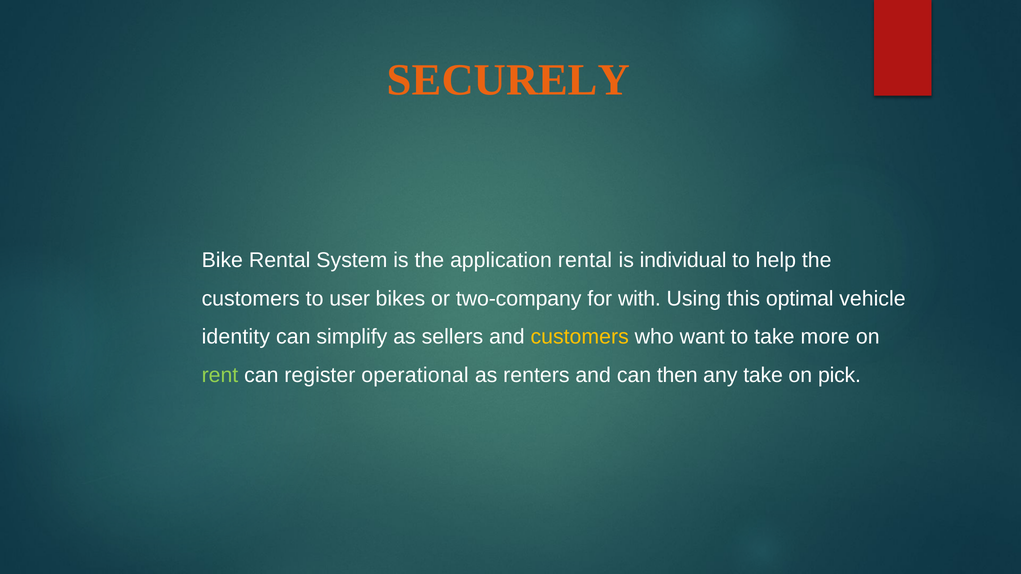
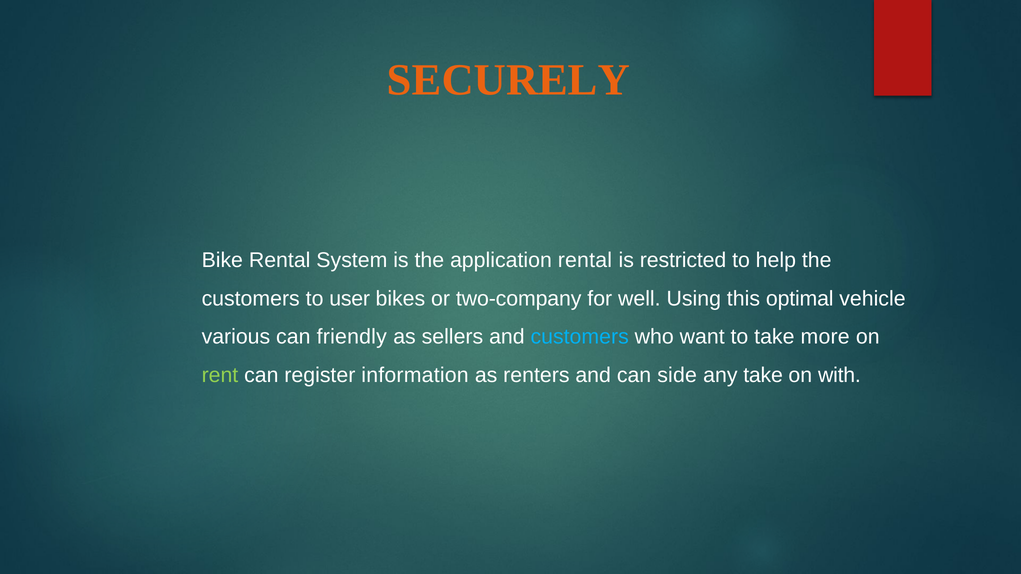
individual: individual -> restricted
with: with -> well
identity: identity -> various
simplify: simplify -> friendly
customers at (580, 337) colour: yellow -> light blue
operational: operational -> information
then: then -> side
pick: pick -> with
